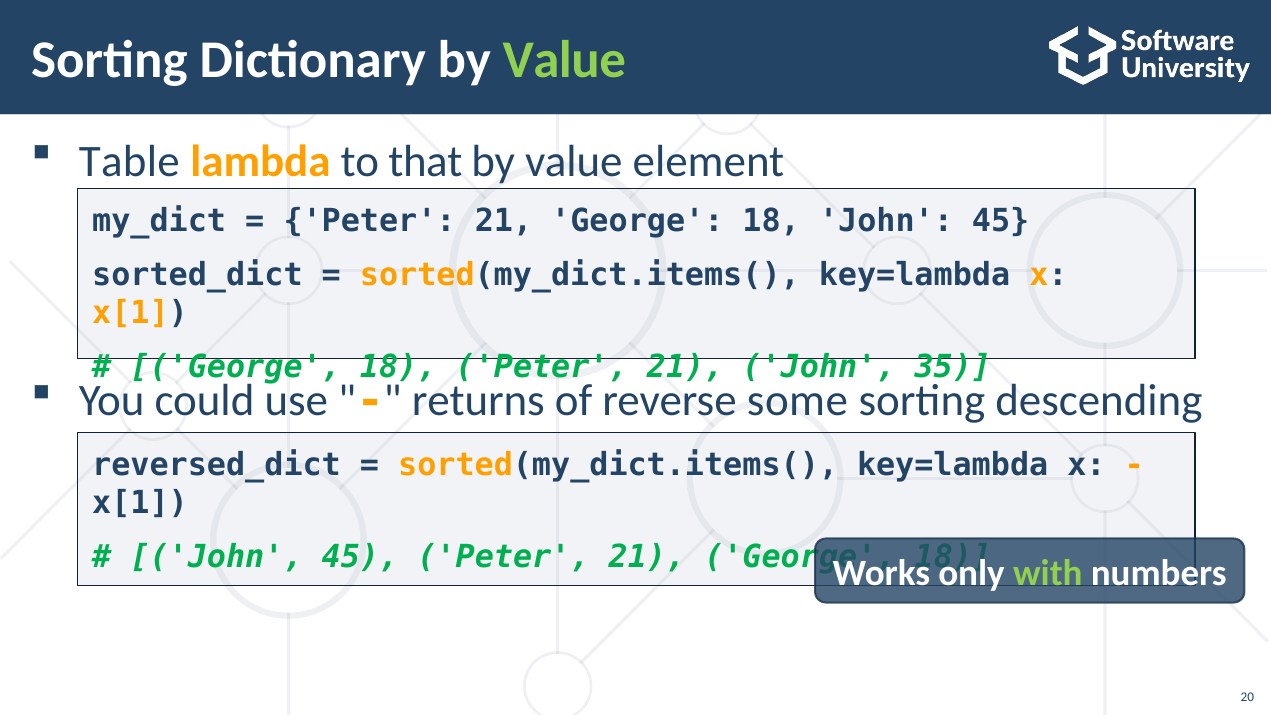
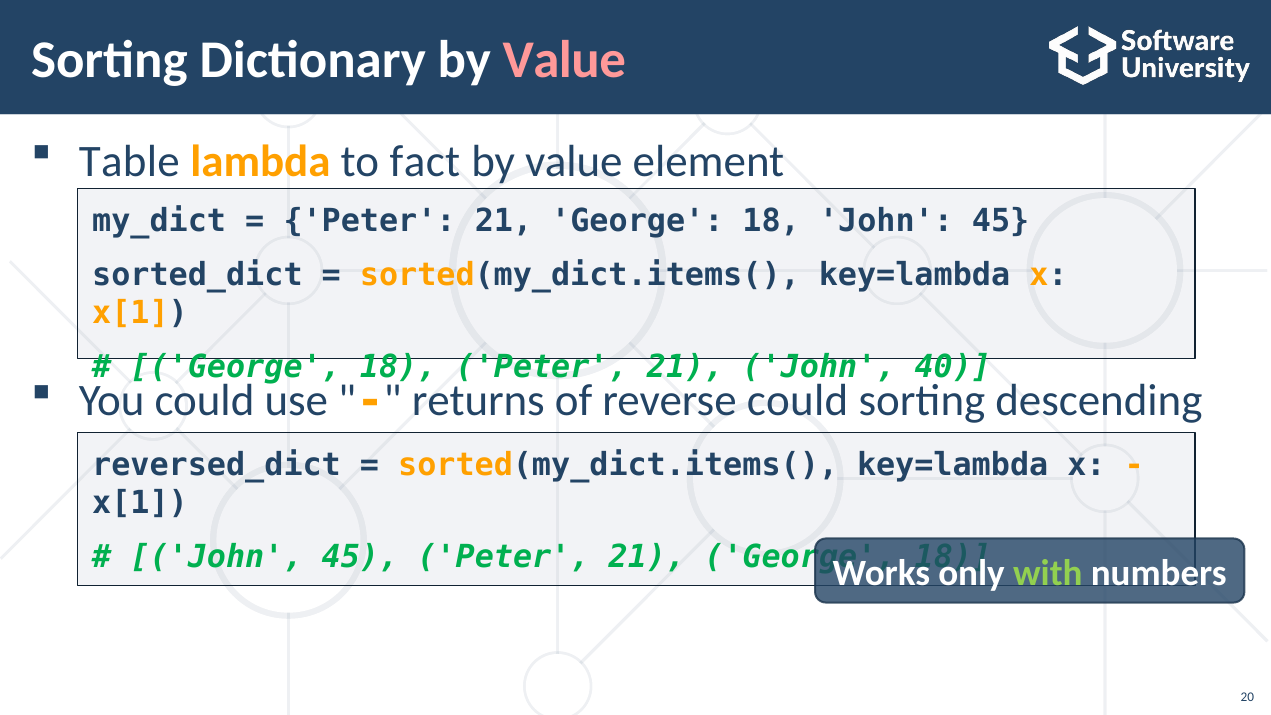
Value at (564, 60) colour: light green -> pink
that: that -> fact
35: 35 -> 40
reverse some: some -> could
